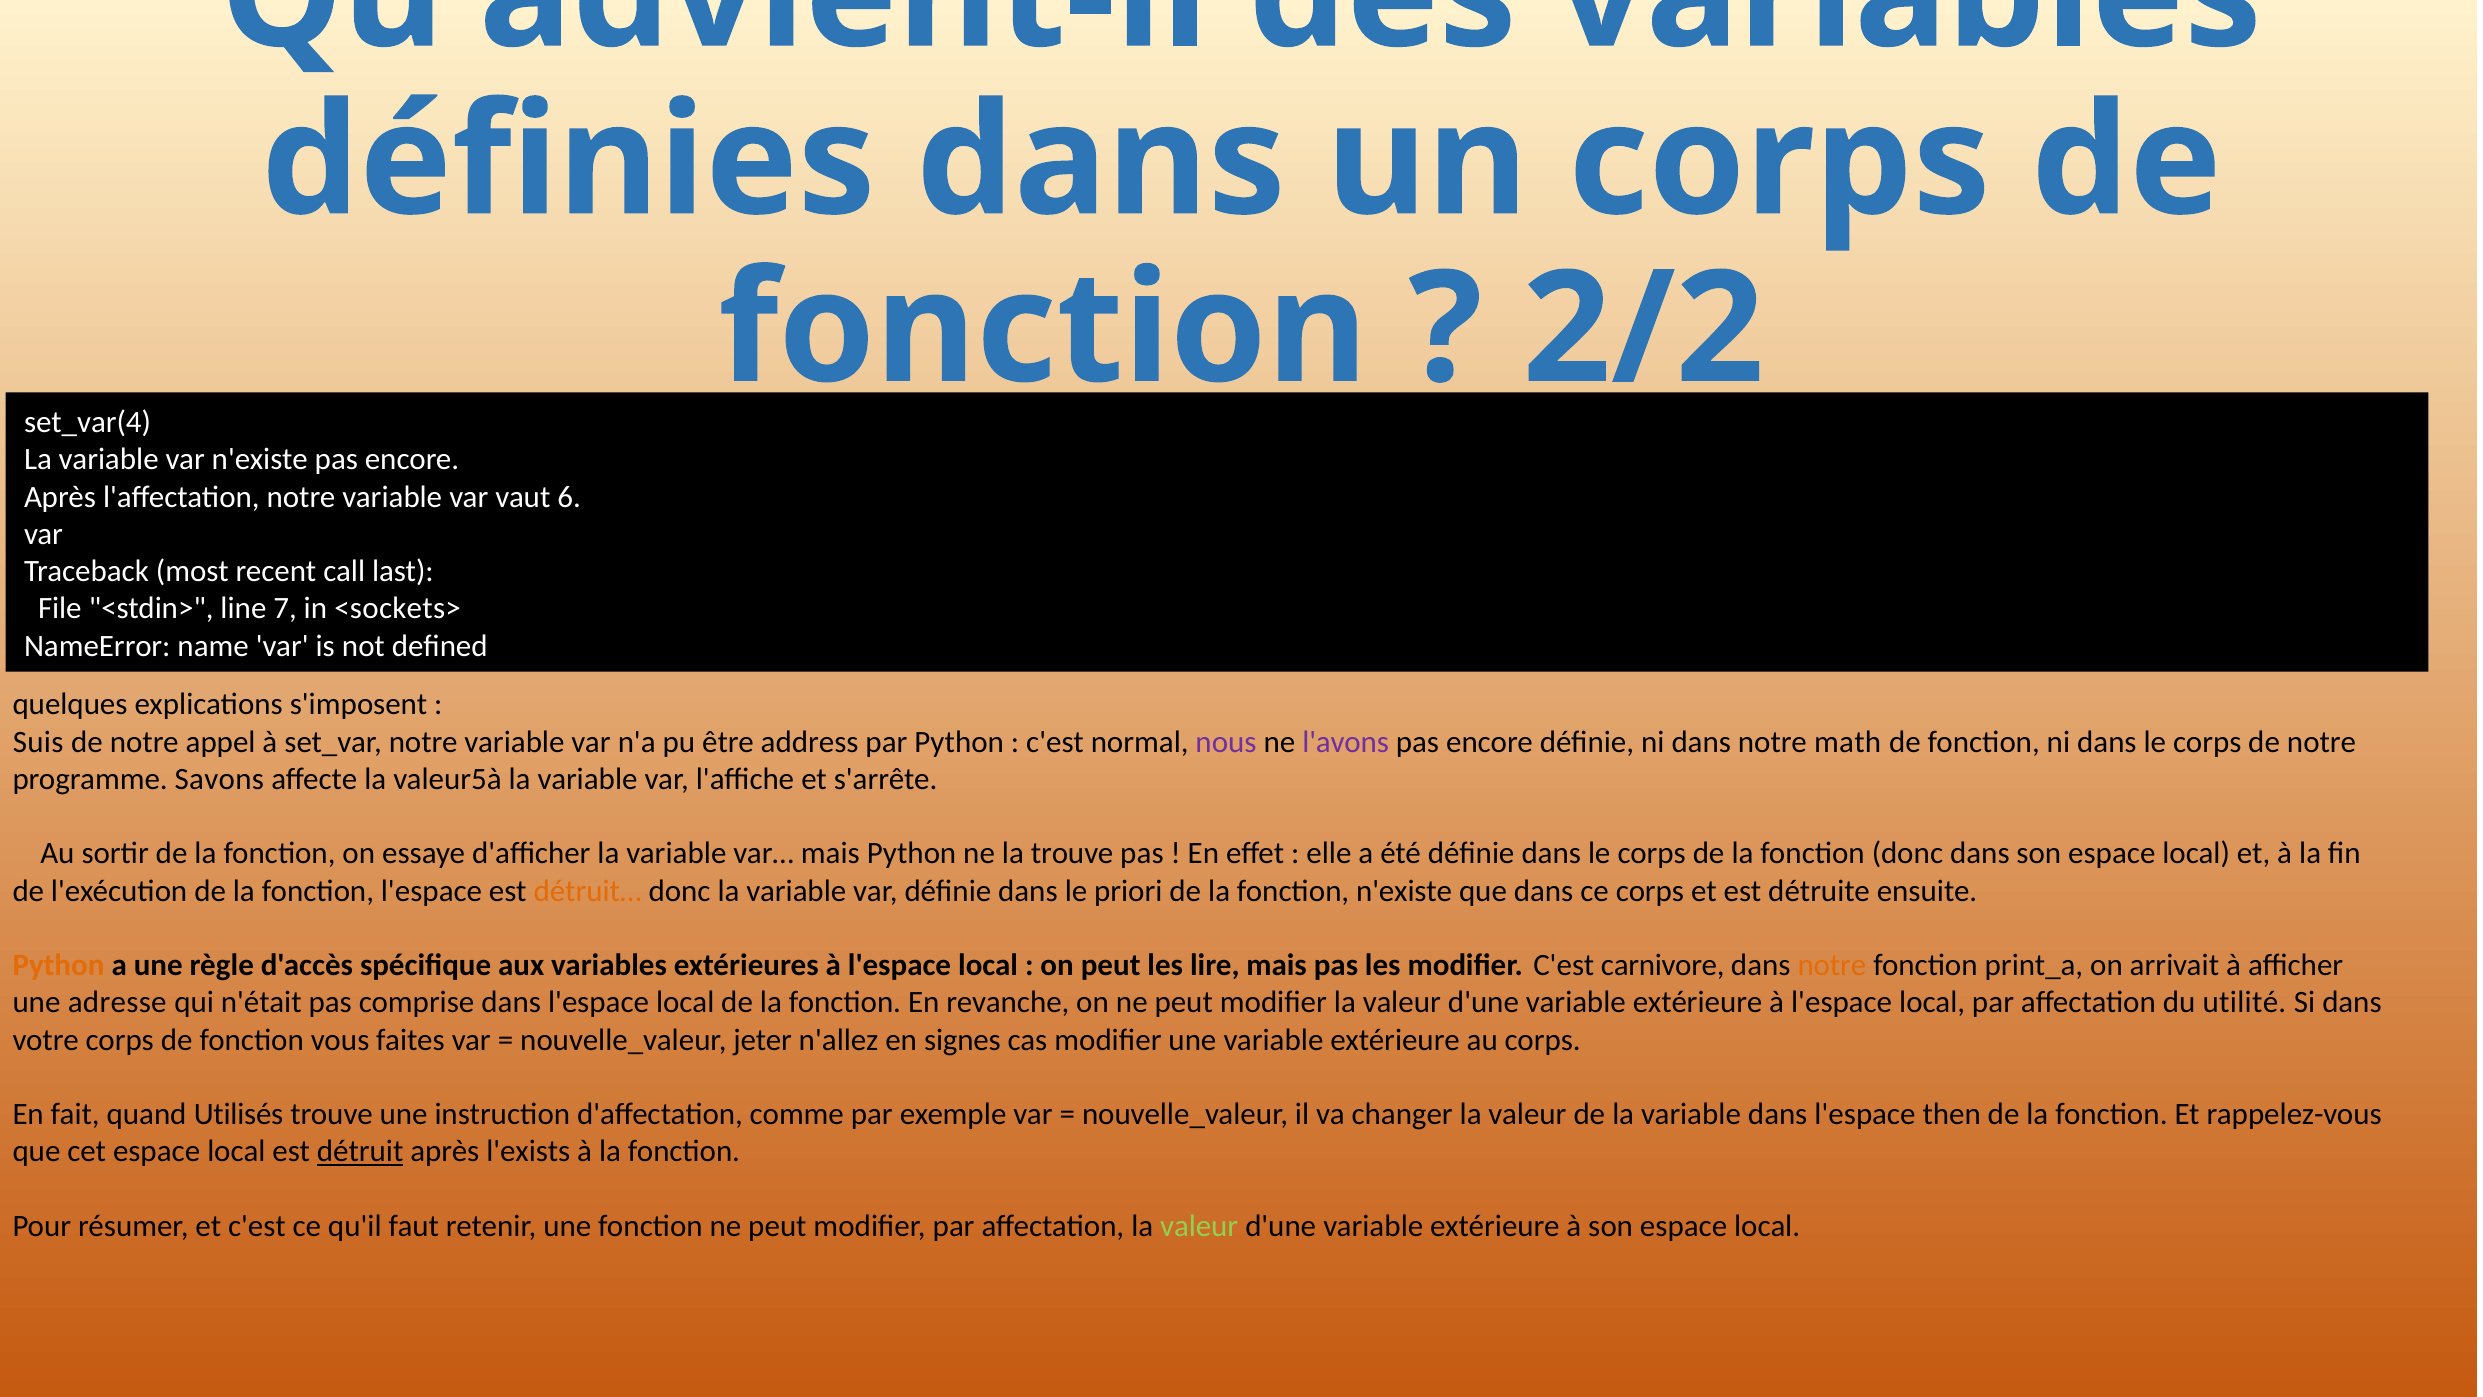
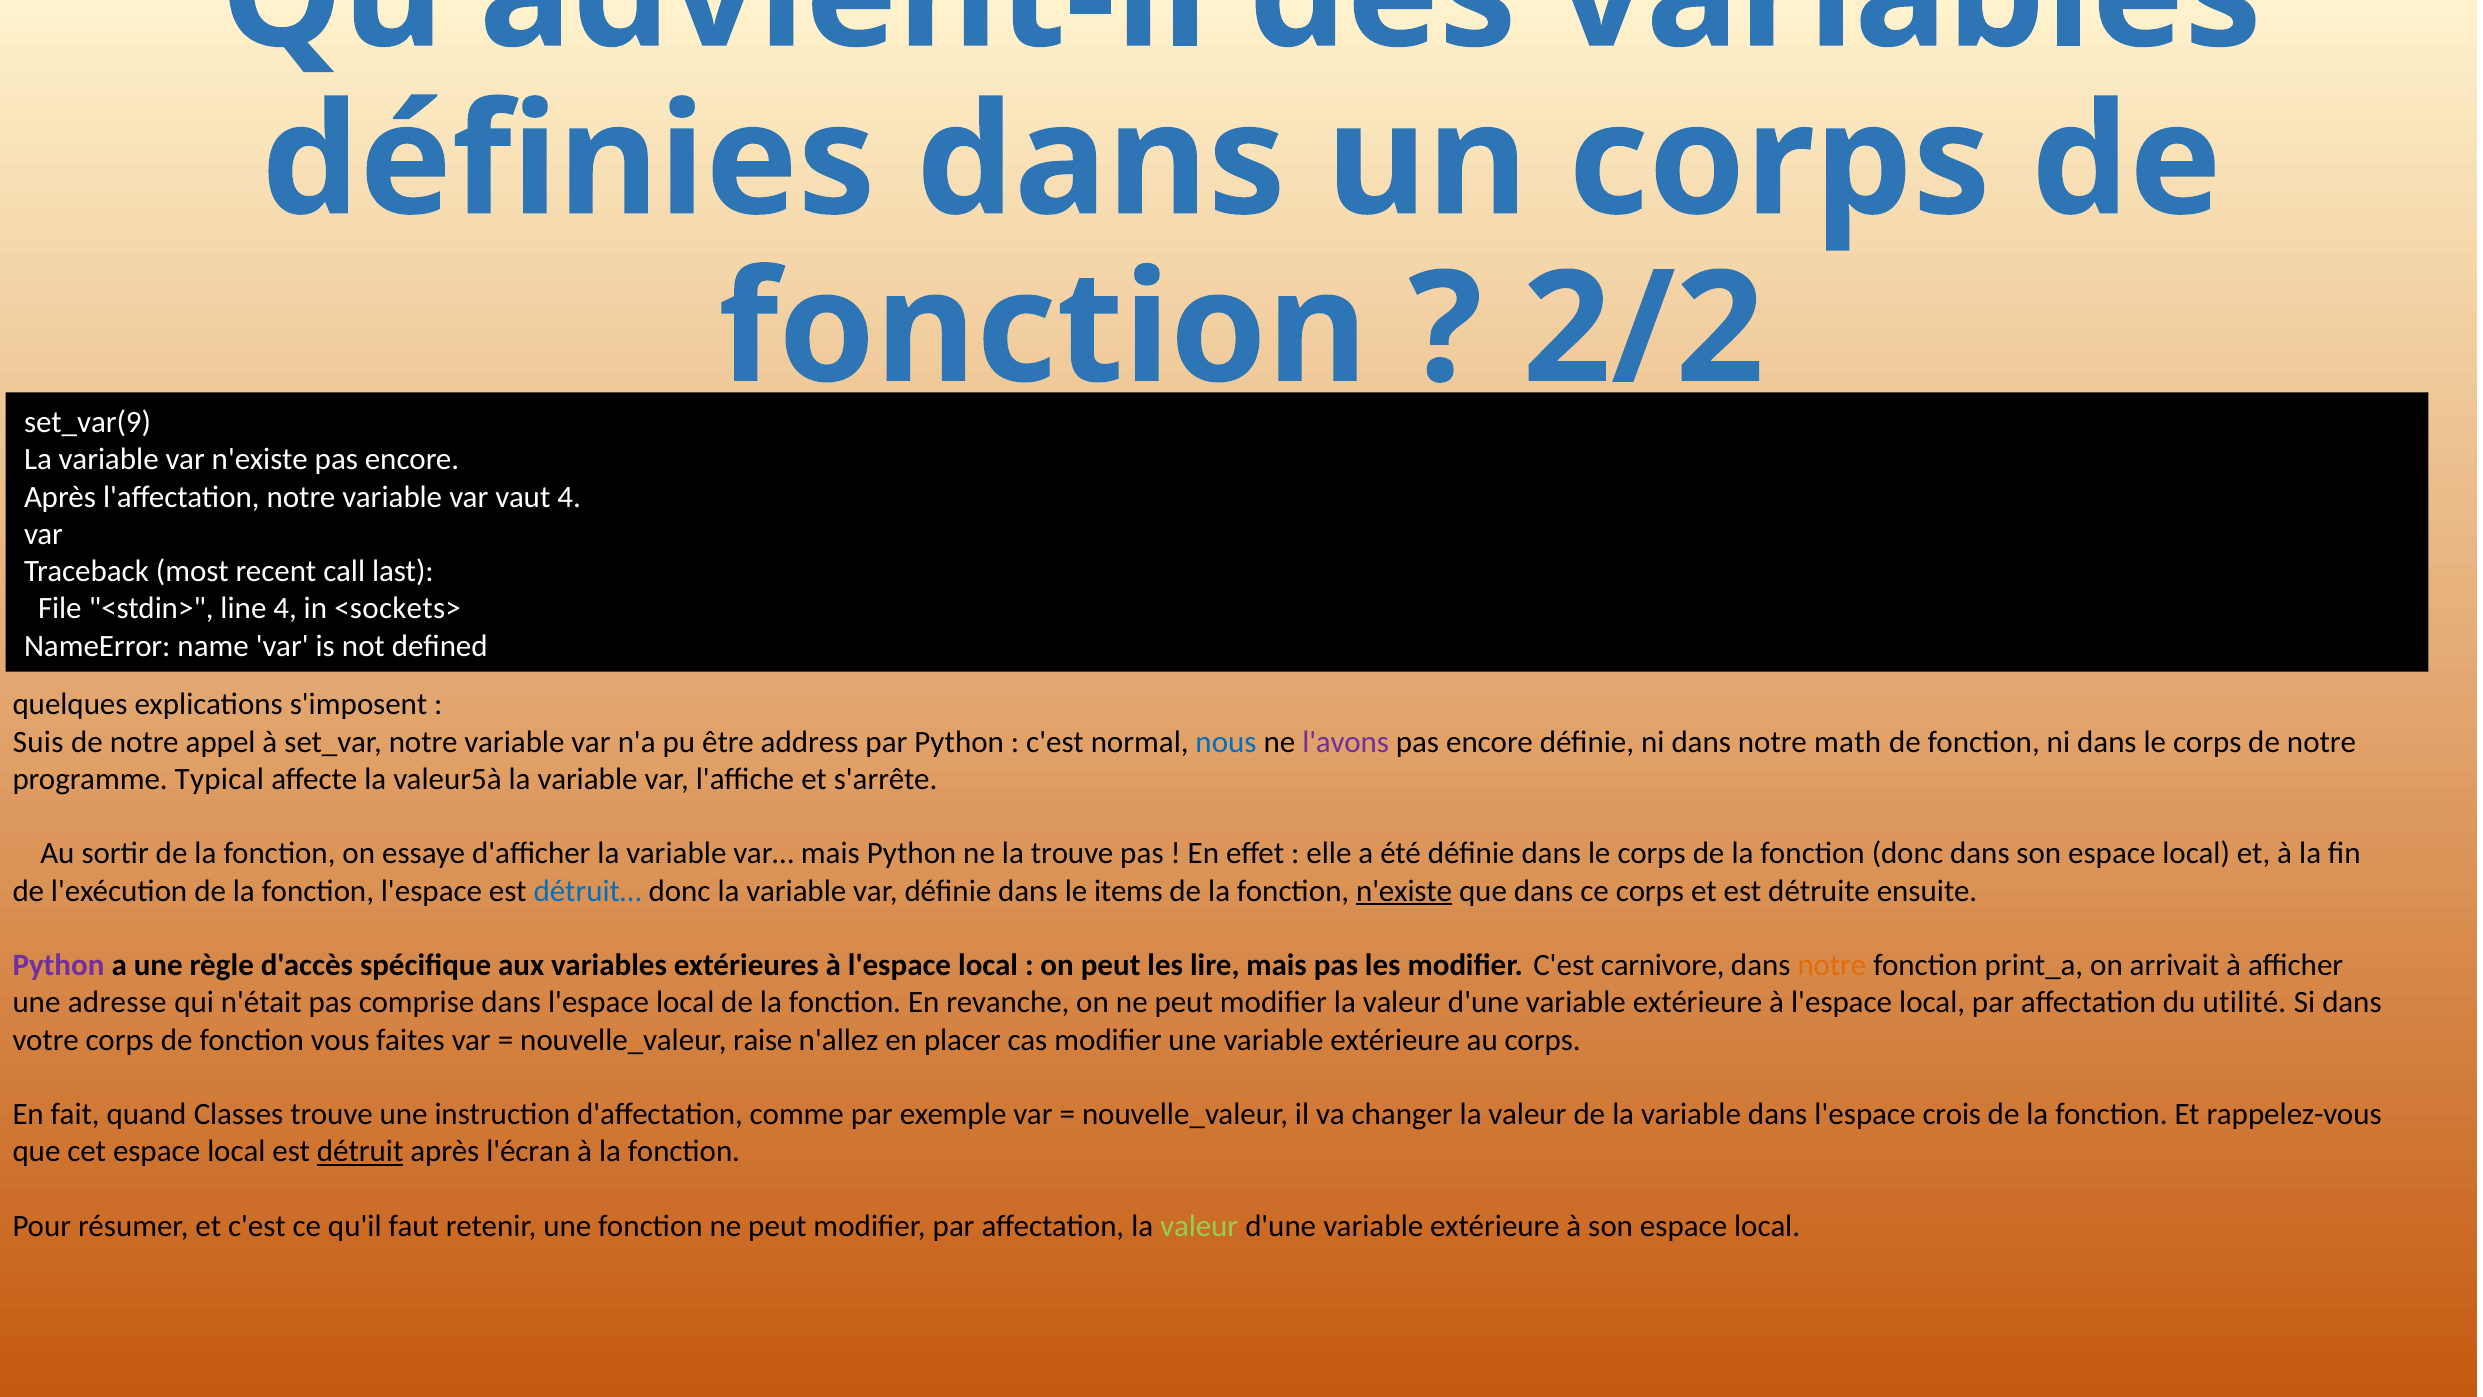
set_var(4: set_var(4 -> set_var(9
vaut 6: 6 -> 4
line 7: 7 -> 4
nous colour: purple -> blue
Savons: Savons -> Typical
détruit… colour: orange -> blue
priori: priori -> items
n'existe at (1404, 891) underline: none -> present
Python at (58, 965) colour: orange -> purple
jeter: jeter -> raise
signes: signes -> placer
Utilisés: Utilisés -> Classes
then: then -> crois
l'exists: l'exists -> l'écran
